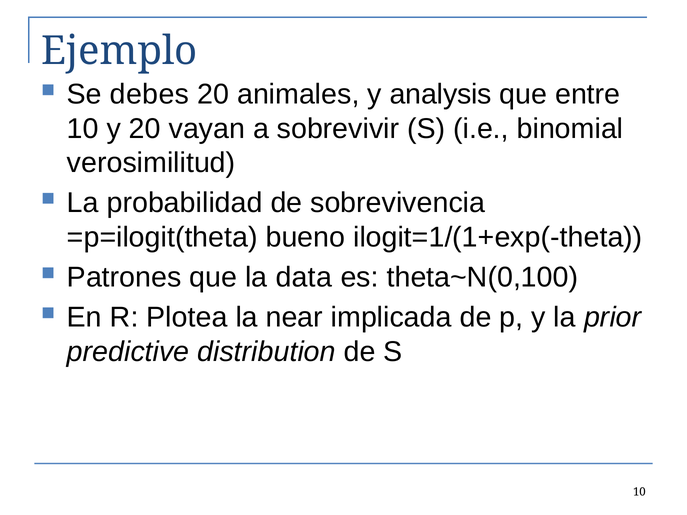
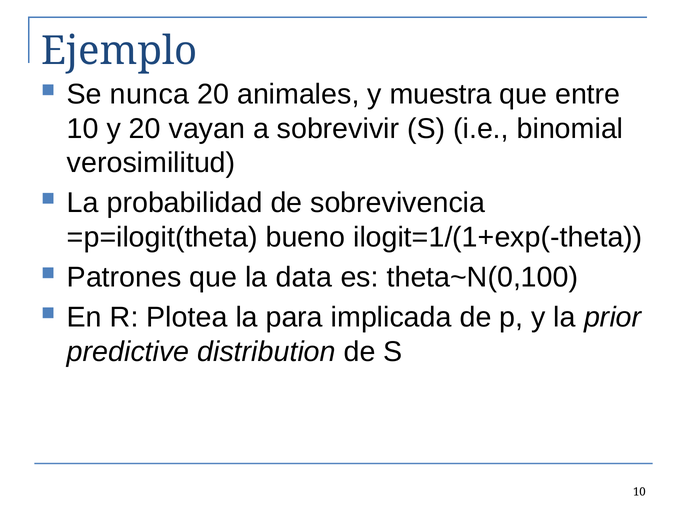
debes: debes -> nunca
analysis: analysis -> muestra
near: near -> para
